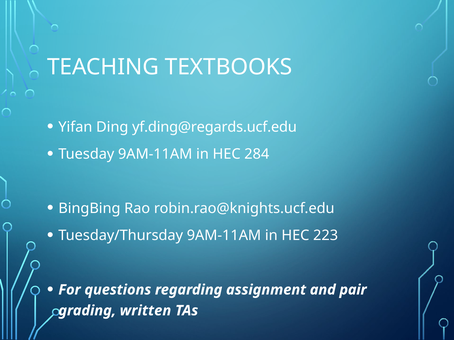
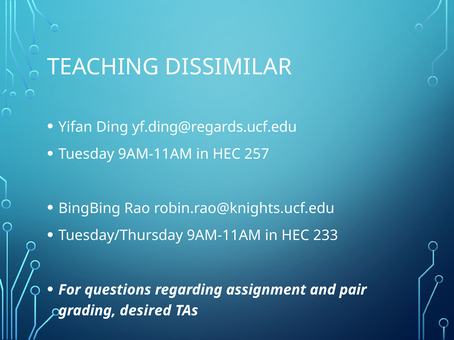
TEXTBOOKS: TEXTBOOKS -> DISSIMILAR
284: 284 -> 257
223: 223 -> 233
written: written -> desired
